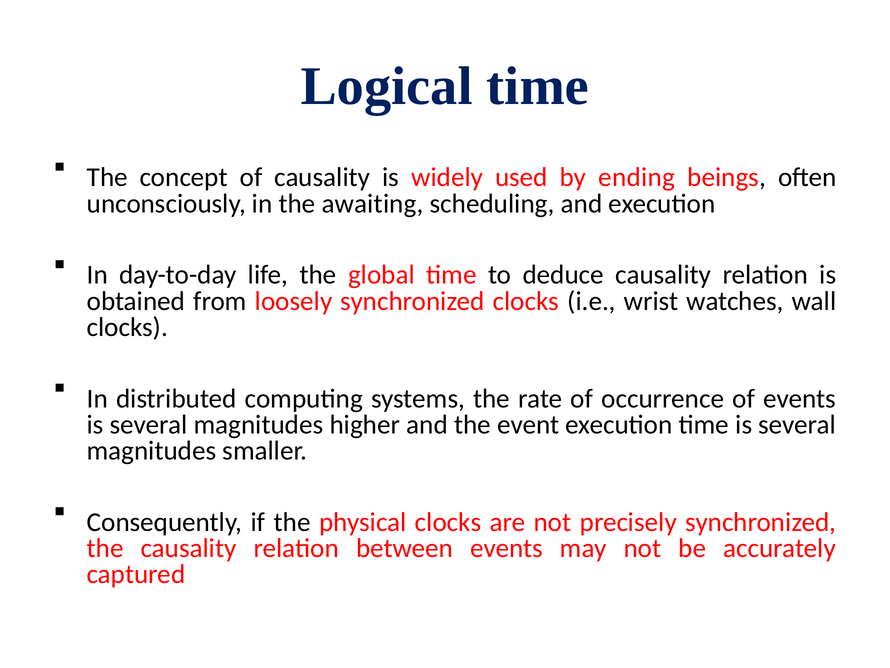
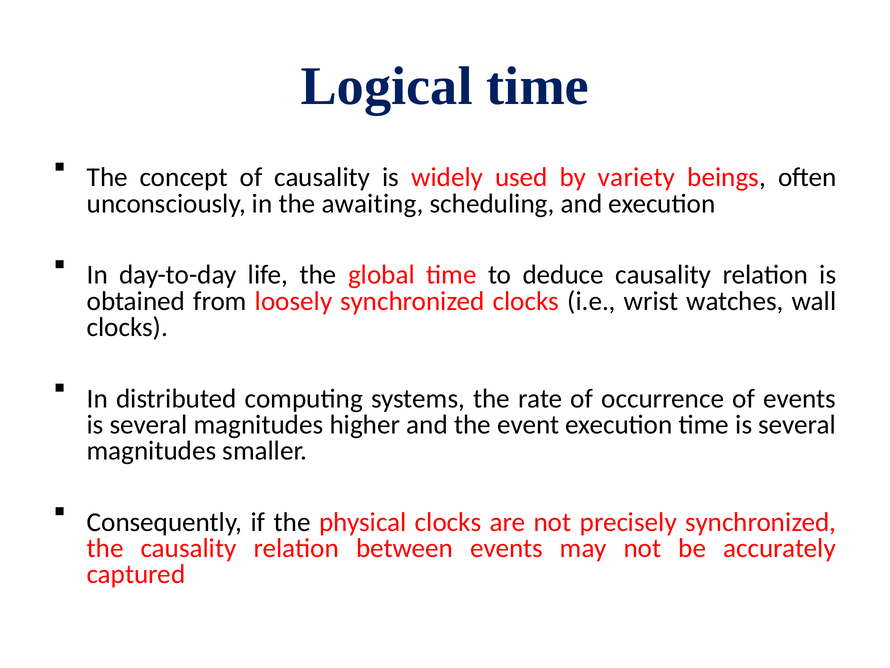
ending: ending -> variety
